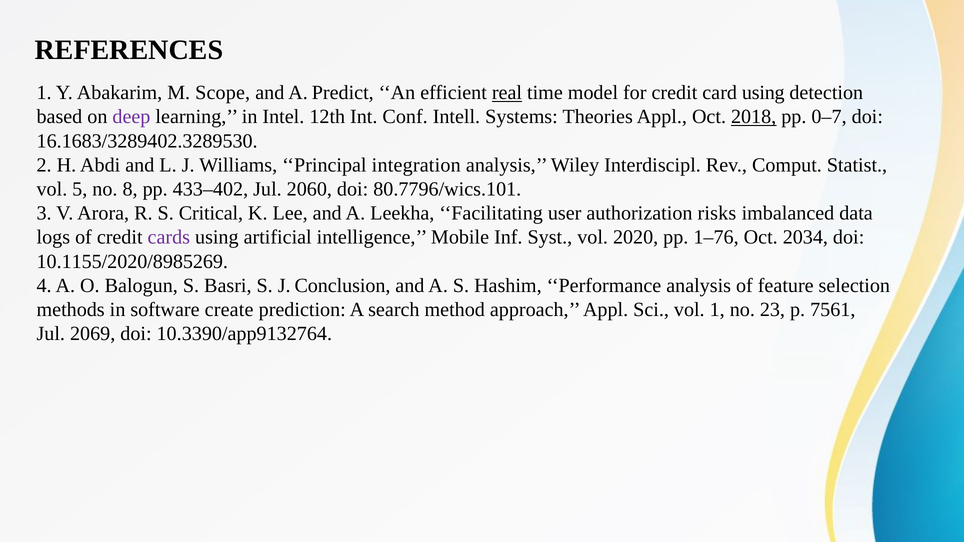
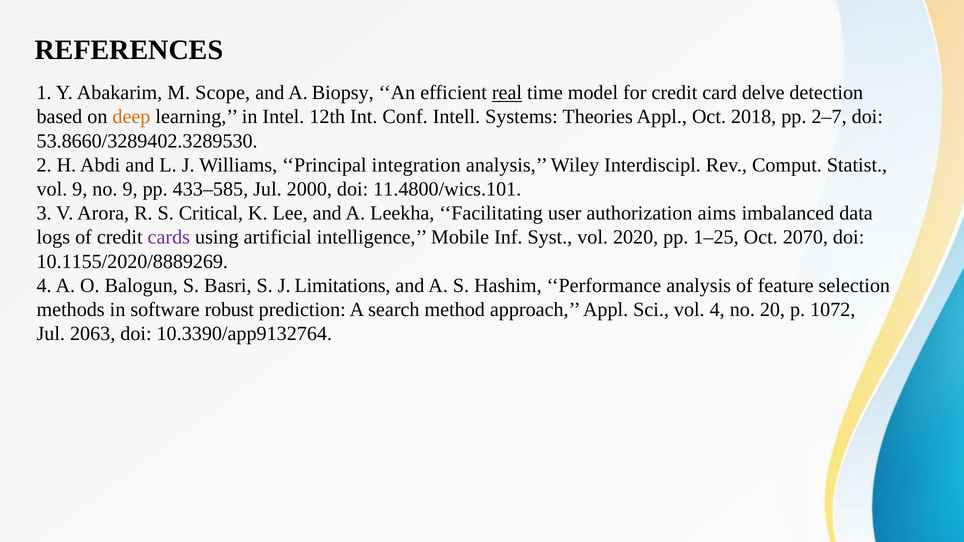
Predict: Predict -> Biopsy
card using: using -> delve
deep colour: purple -> orange
2018 underline: present -> none
0–7: 0–7 -> 2–7
16.1683/3289402.3289530: 16.1683/3289402.3289530 -> 53.8660/3289402.3289530
vol 5: 5 -> 9
no 8: 8 -> 9
433–402: 433–402 -> 433–585
2060: 2060 -> 2000
80.7796/wics.101: 80.7796/wics.101 -> 11.4800/wics.101
risks: risks -> aims
1–76: 1–76 -> 1–25
2034: 2034 -> 2070
10.1155/2020/8985269: 10.1155/2020/8985269 -> 10.1155/2020/8889269
Conclusion: Conclusion -> Limitations
create: create -> robust
vol 1: 1 -> 4
23: 23 -> 20
7561: 7561 -> 1072
2069: 2069 -> 2063
